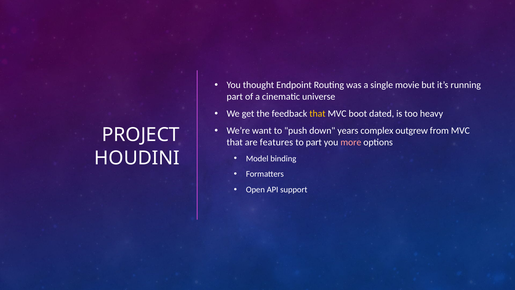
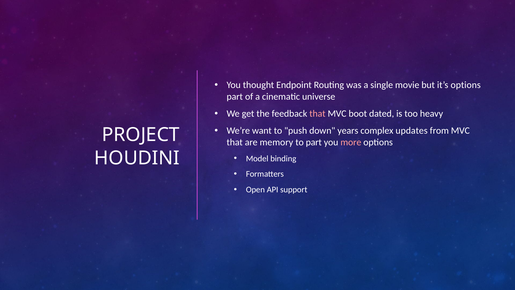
it’s running: running -> options
that at (317, 114) colour: yellow -> pink
outgrew: outgrew -> updates
features: features -> memory
